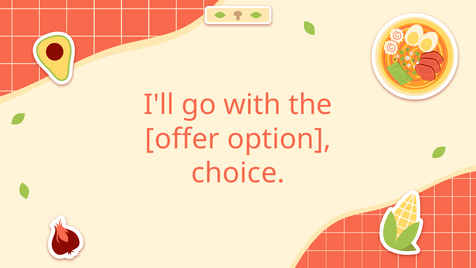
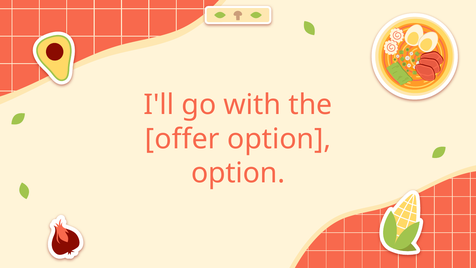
choice at (238, 173): choice -> option
